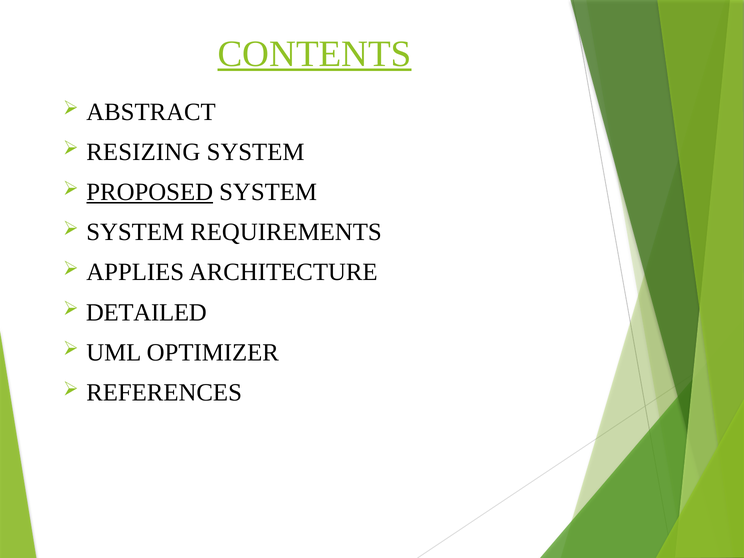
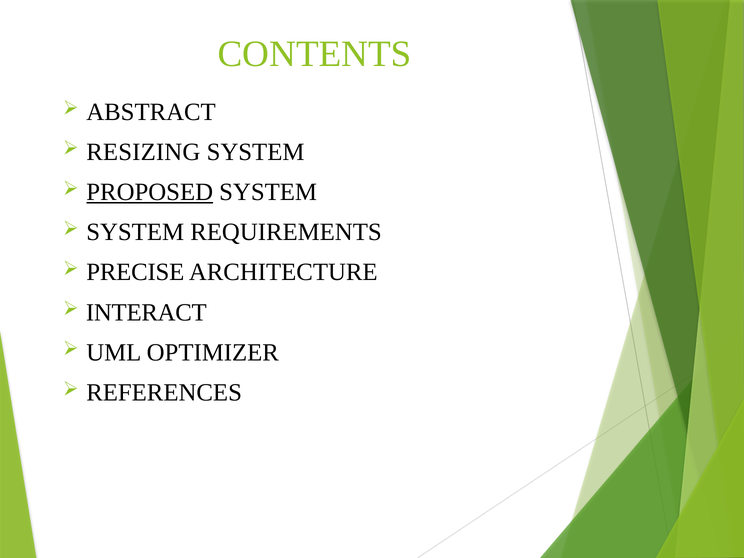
CONTENTS underline: present -> none
APPLIES: APPLIES -> PRECISE
DETAILED: DETAILED -> INTERACT
